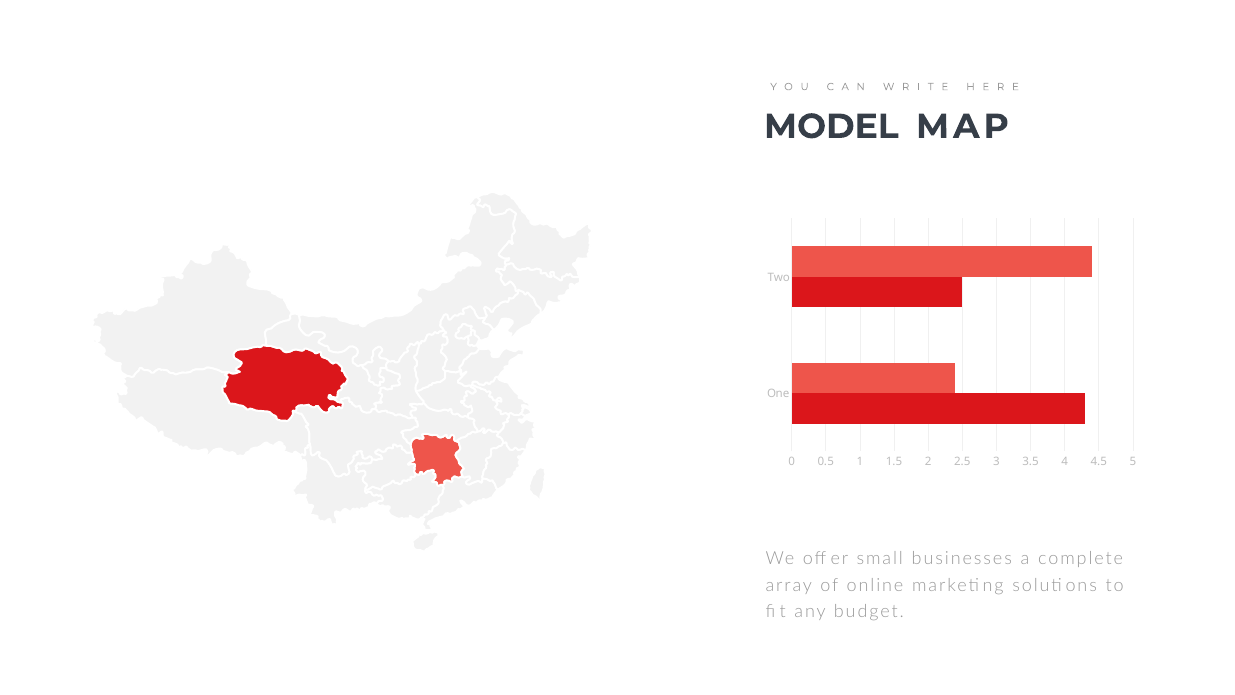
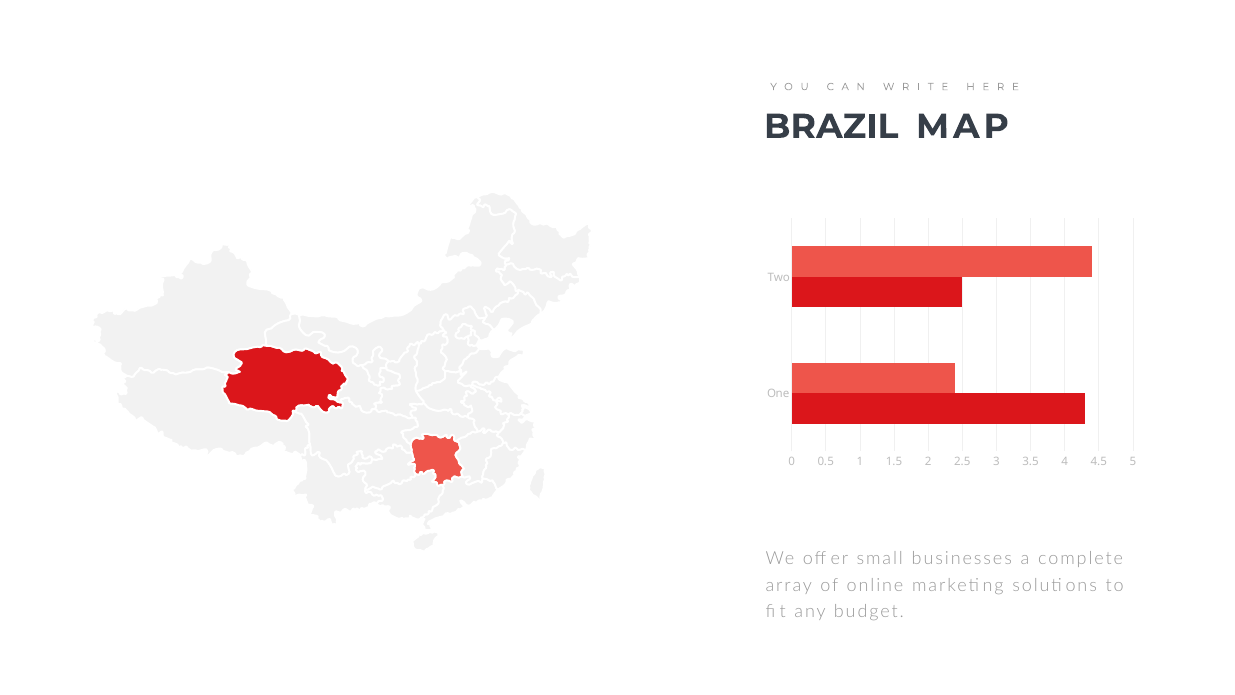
MODEL: MODEL -> BRAZIL
